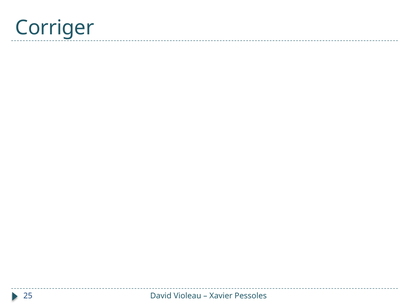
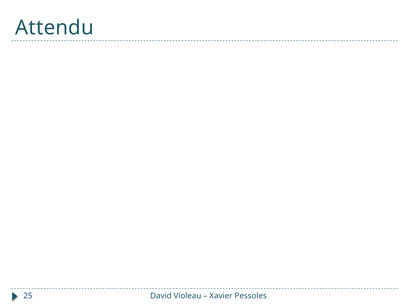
Corriger: Corriger -> Attendu
